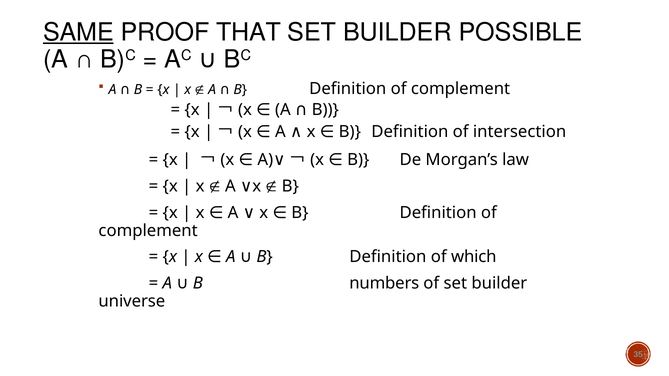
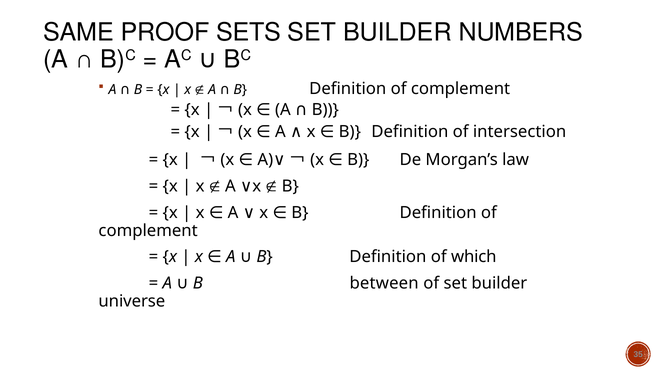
SAME underline: present -> none
THAT: THAT -> SETS
POSSIBLE: POSSIBLE -> NUMBERS
numbers: numbers -> between
